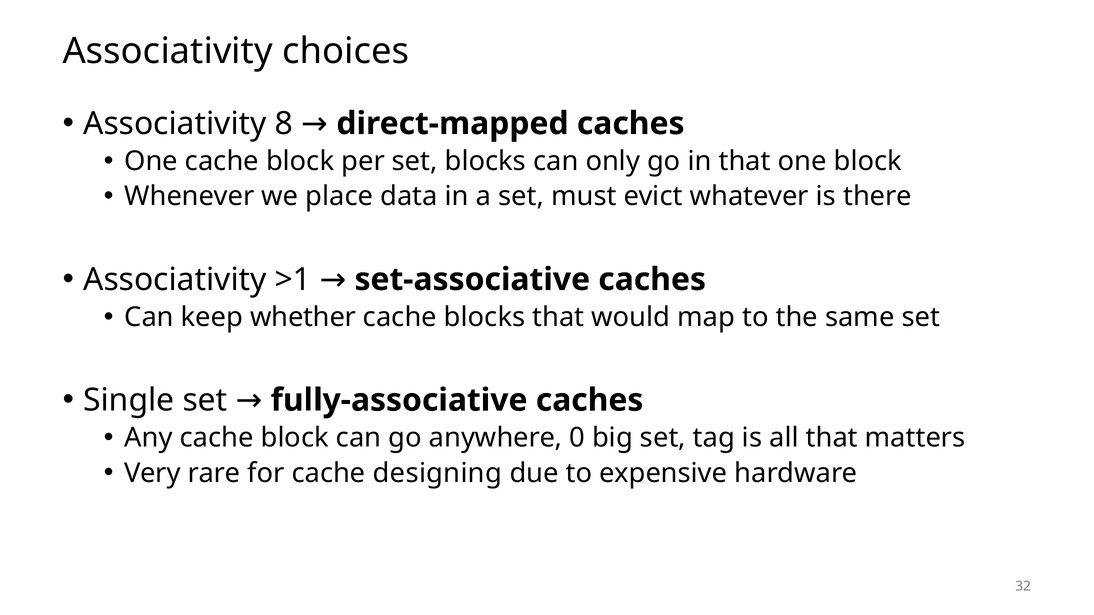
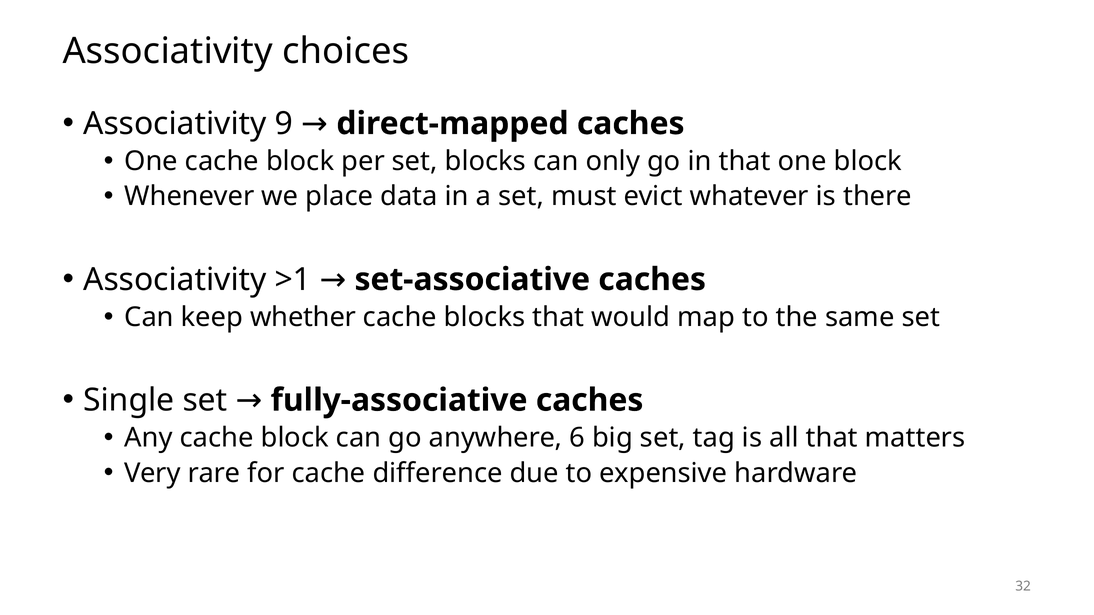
8: 8 -> 9
0: 0 -> 6
designing: designing -> difference
